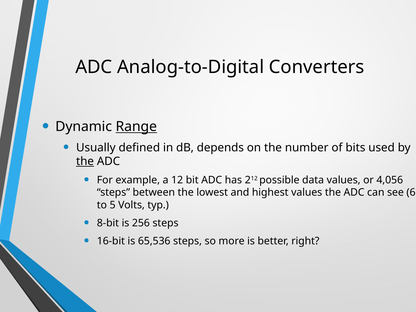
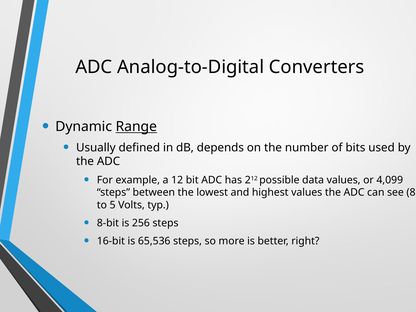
the at (85, 161) underline: present -> none
4,056: 4,056 -> 4,099
6: 6 -> 8
